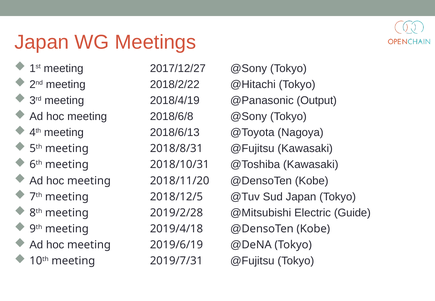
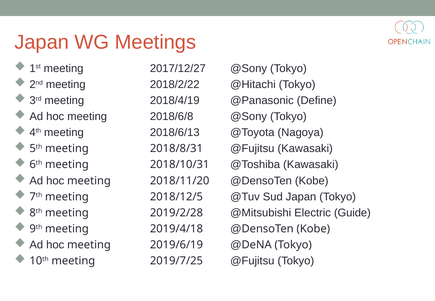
Output: Output -> Define
2019/7/31: 2019/7/31 -> 2019/7/25
